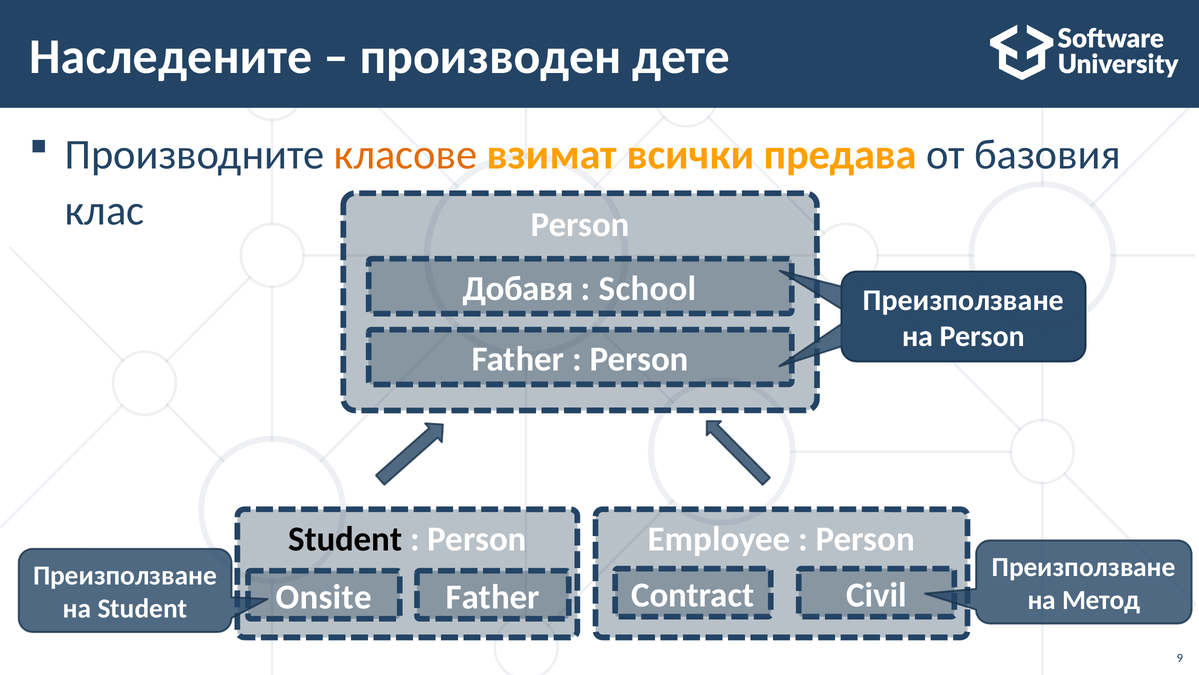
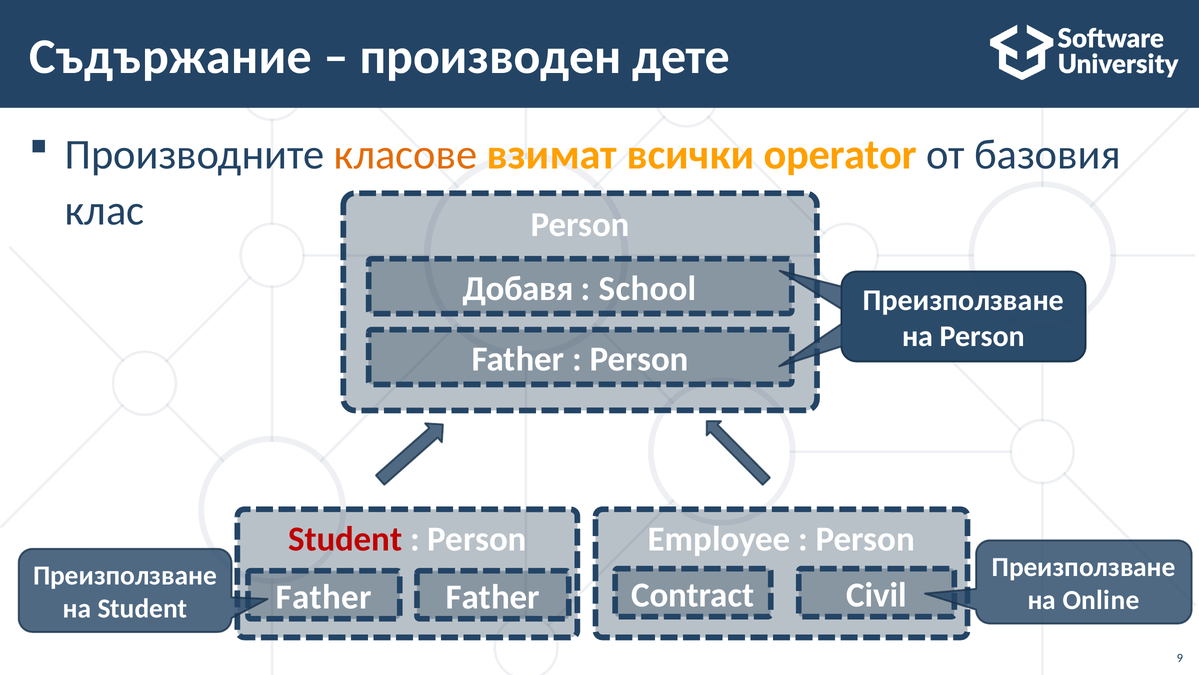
Наследените: Наследените -> Съдържание
предава: предава -> operator
Student at (345, 539) colour: black -> red
Onsite at (324, 597): Onsite -> Father
Метод: Метод -> Online
